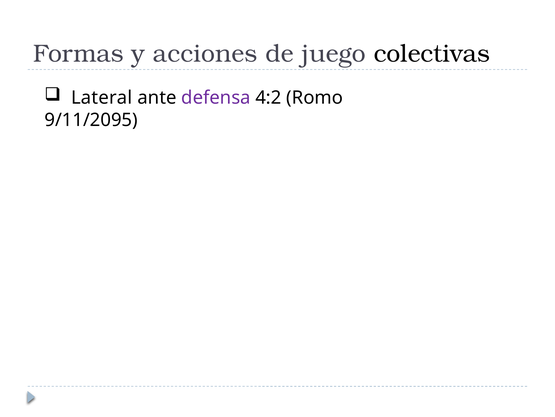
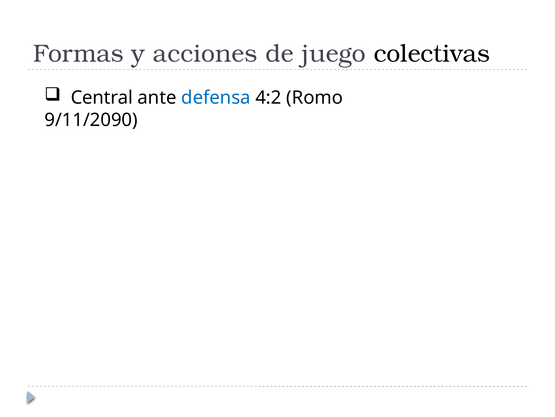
Lateral: Lateral -> Central
defensa colour: purple -> blue
9/11/2095: 9/11/2095 -> 9/11/2090
